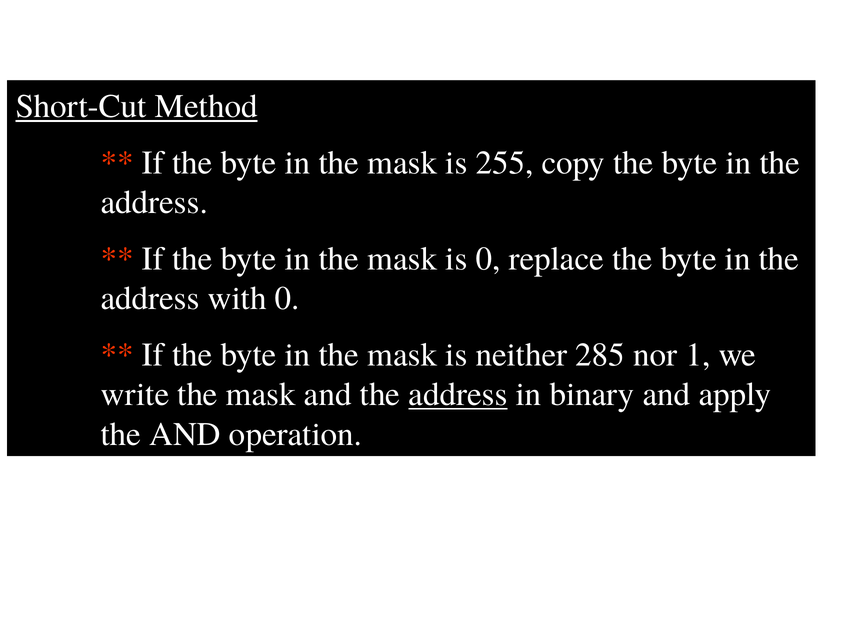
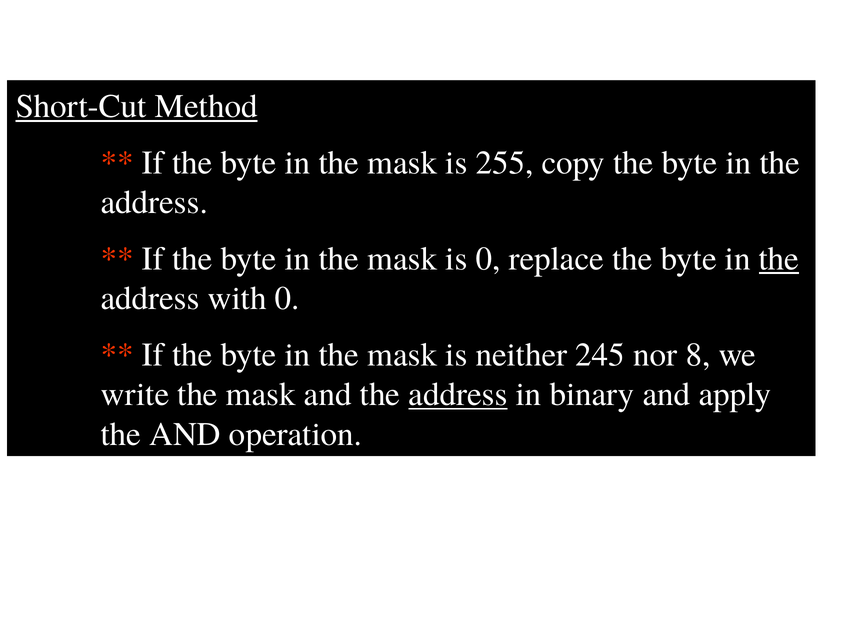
the at (779, 259) underline: none -> present
285: 285 -> 245
1: 1 -> 8
